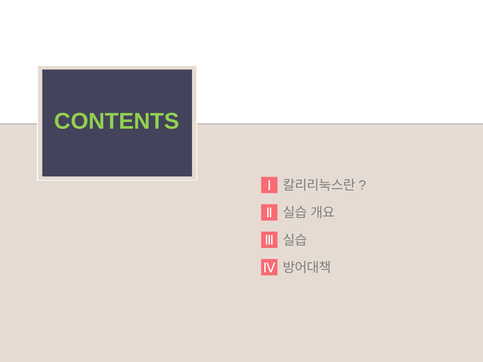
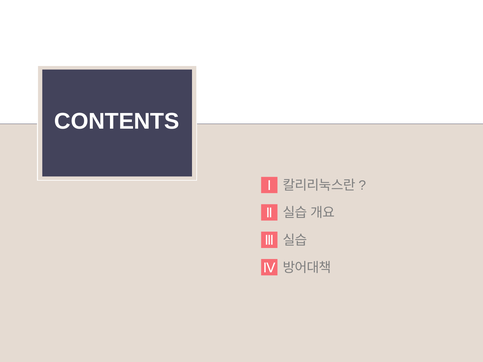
CONTENTS colour: light green -> white
